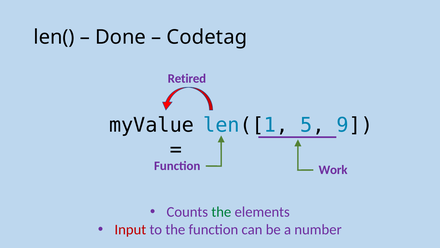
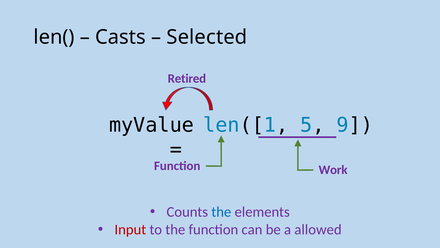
Done: Done -> Casts
Codetag: Codetag -> Selected
the at (221, 212) colour: green -> blue
number: number -> allowed
